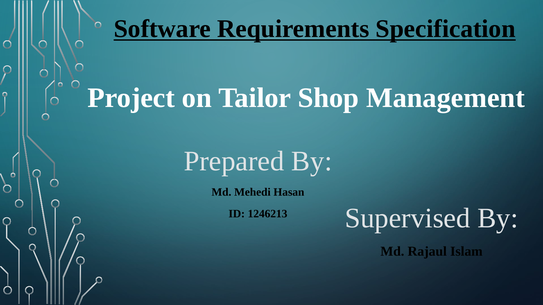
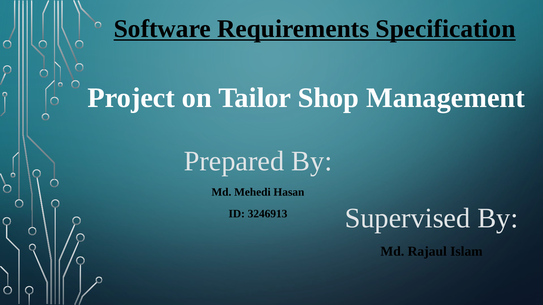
1246213: 1246213 -> 3246913
